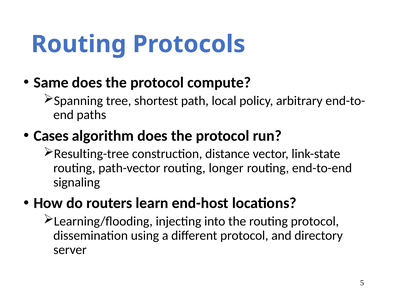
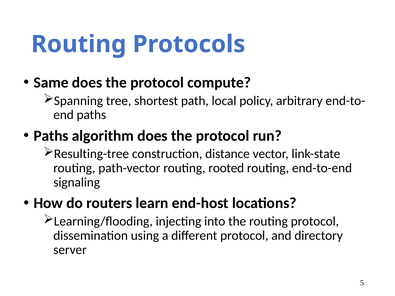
Cases at (51, 136): Cases -> Paths
longer: longer -> rooted
